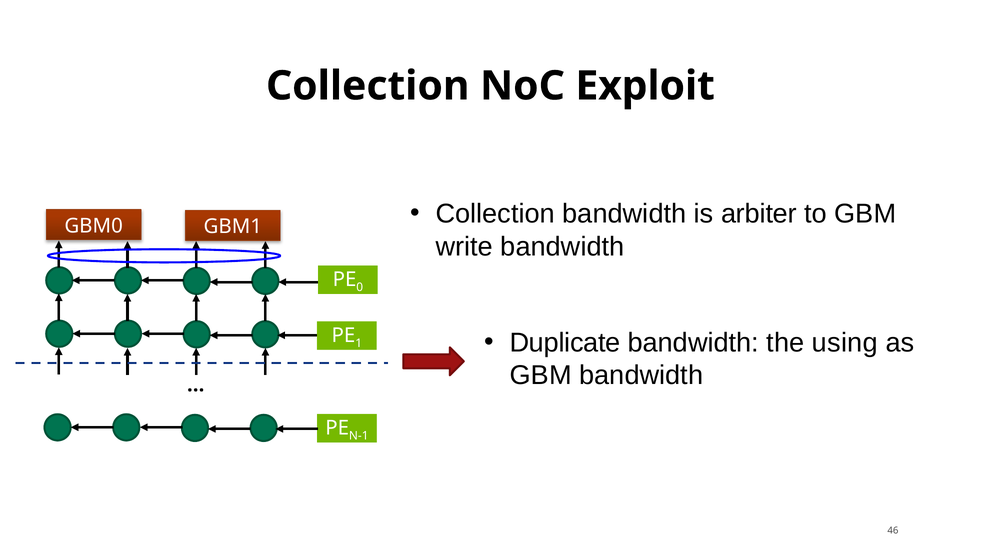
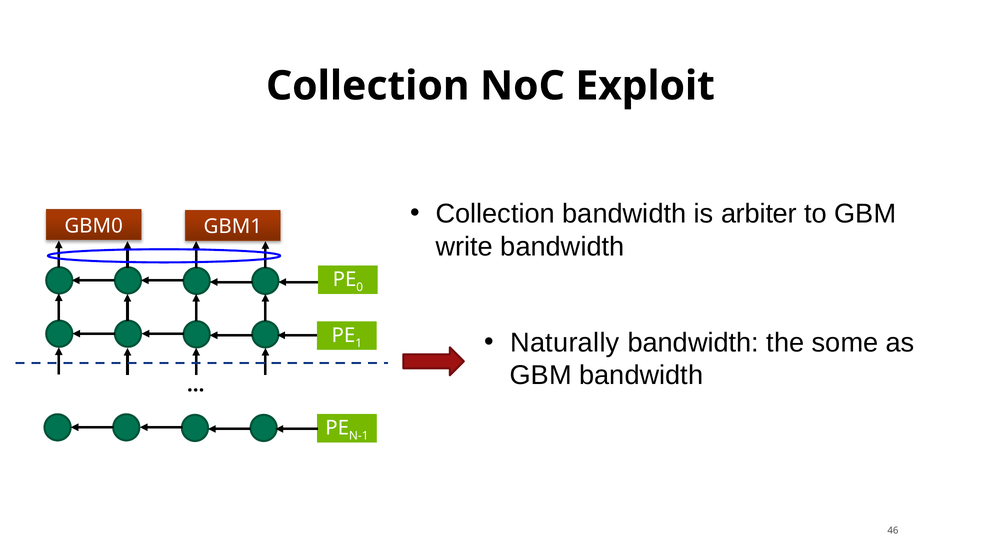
Duplicate: Duplicate -> Naturally
using: using -> some
